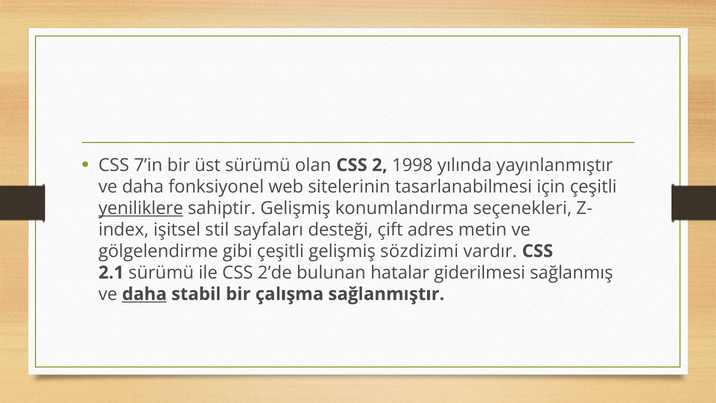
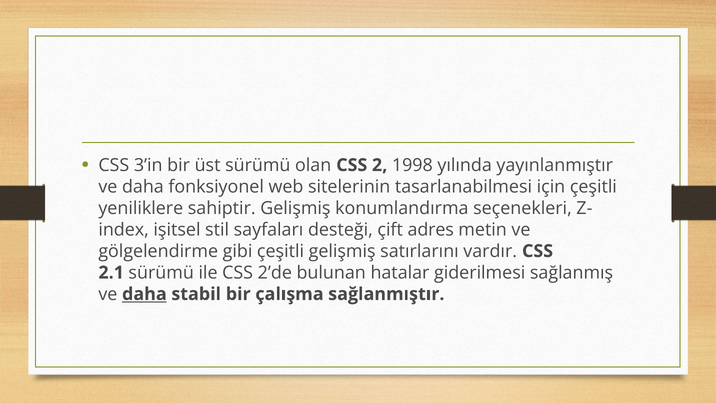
7’in: 7’in -> 3’in
yeniliklere underline: present -> none
sözdizimi: sözdizimi -> satırlarını
